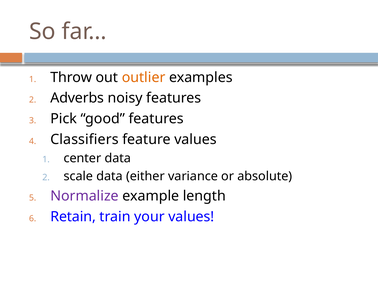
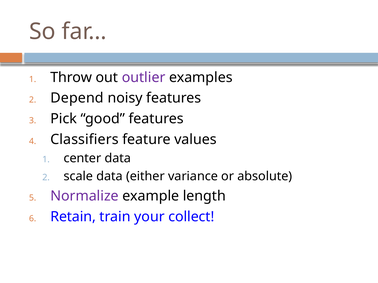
outlier colour: orange -> purple
Adverbs: Adverbs -> Depend
your values: values -> collect
